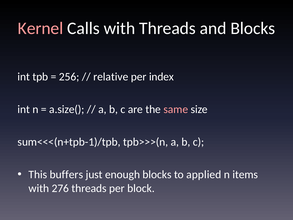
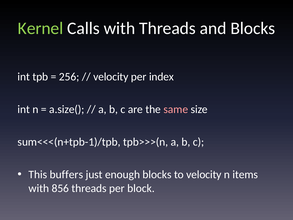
Kernel colour: pink -> light green
relative at (111, 77): relative -> velocity
to applied: applied -> velocity
276: 276 -> 856
